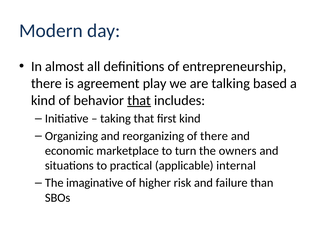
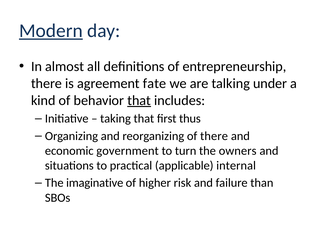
Modern underline: none -> present
play: play -> fate
based: based -> under
first kind: kind -> thus
marketplace: marketplace -> government
